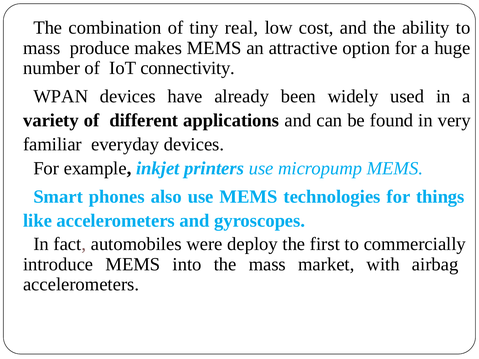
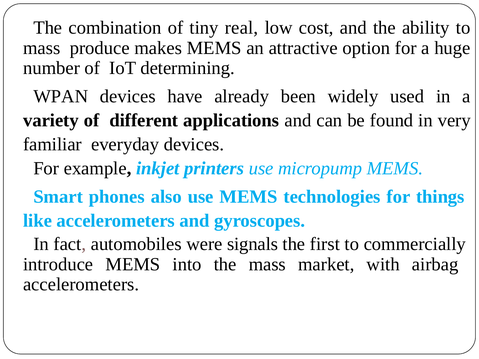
connectivity: connectivity -> determining
deploy: deploy -> signals
